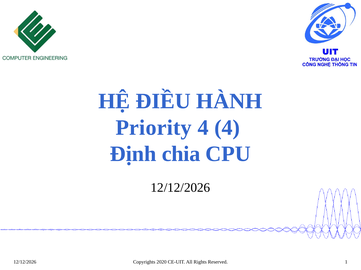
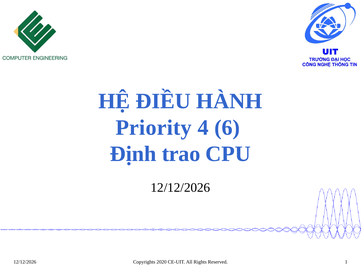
4 4: 4 -> 6
chia: chia -> trao
